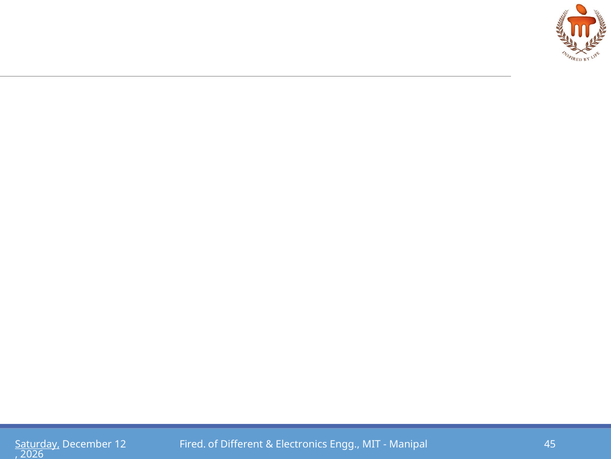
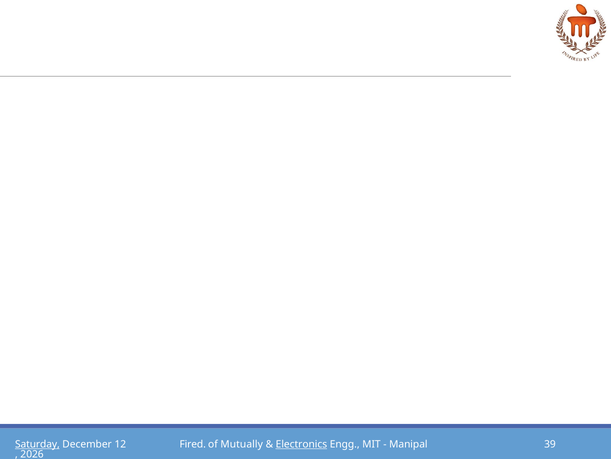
Different: Different -> Mutually
Electronics underline: none -> present
45: 45 -> 39
